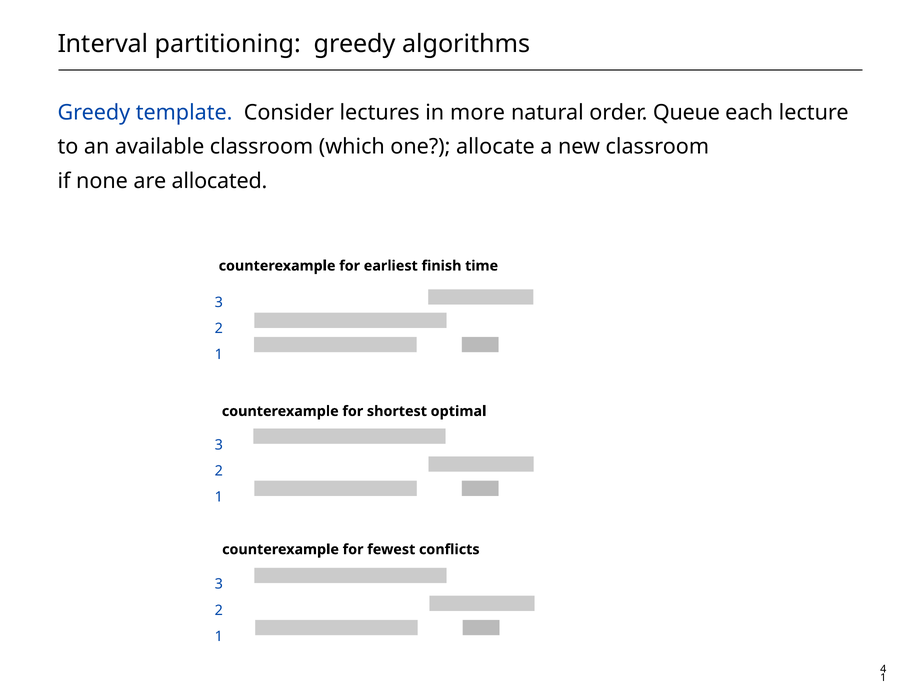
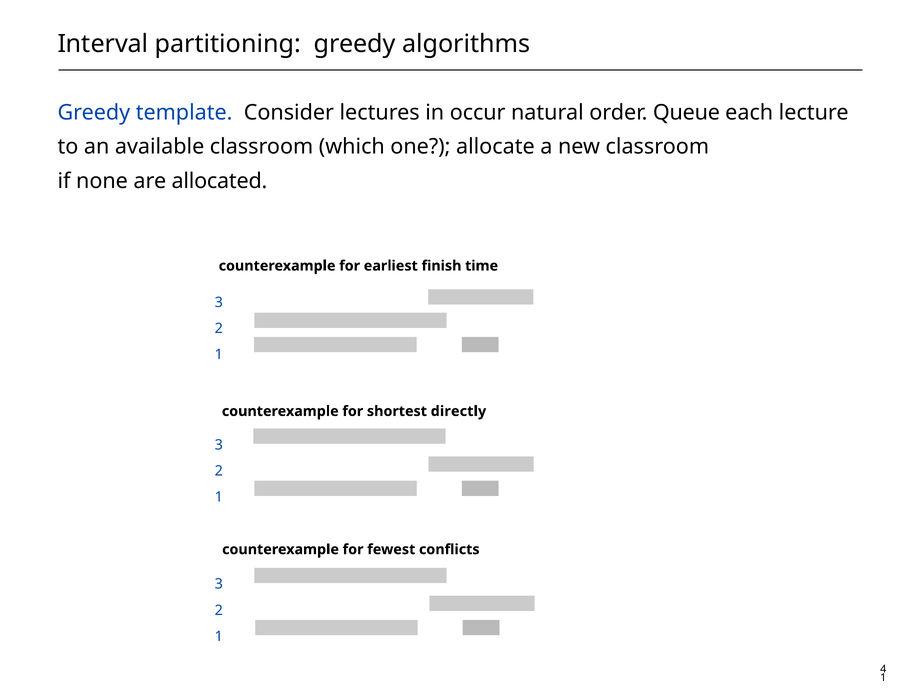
more: more -> occur
optimal: optimal -> directly
